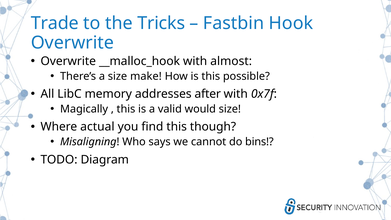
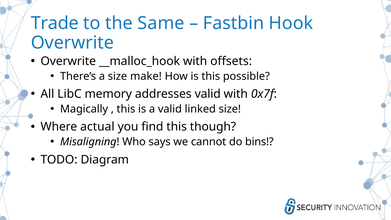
Tricks: Tricks -> Same
almost: almost -> offsets
addresses after: after -> valid
would: would -> linked
